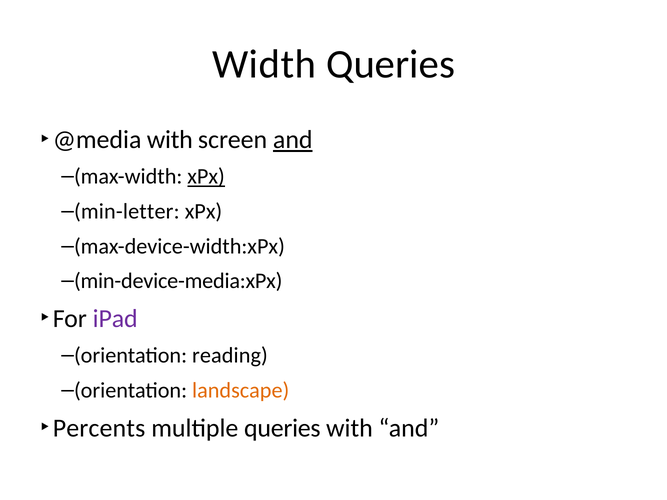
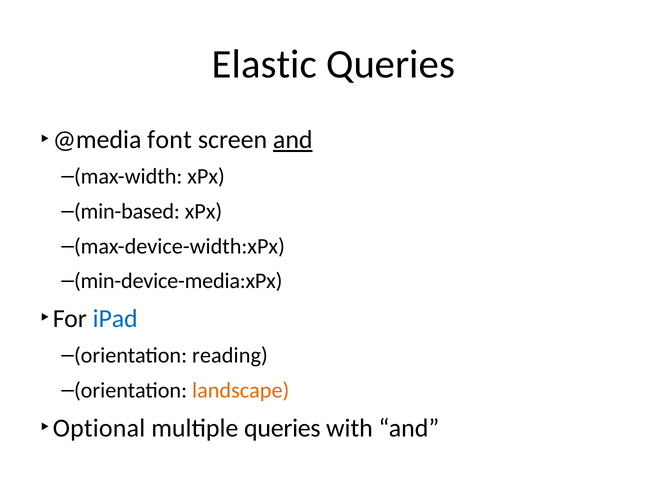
Width: Width -> Elastic
@media with: with -> font
xPx at (206, 177) underline: present -> none
min-letter: min-letter -> min-based
iPad colour: purple -> blue
Percents: Percents -> Optional
